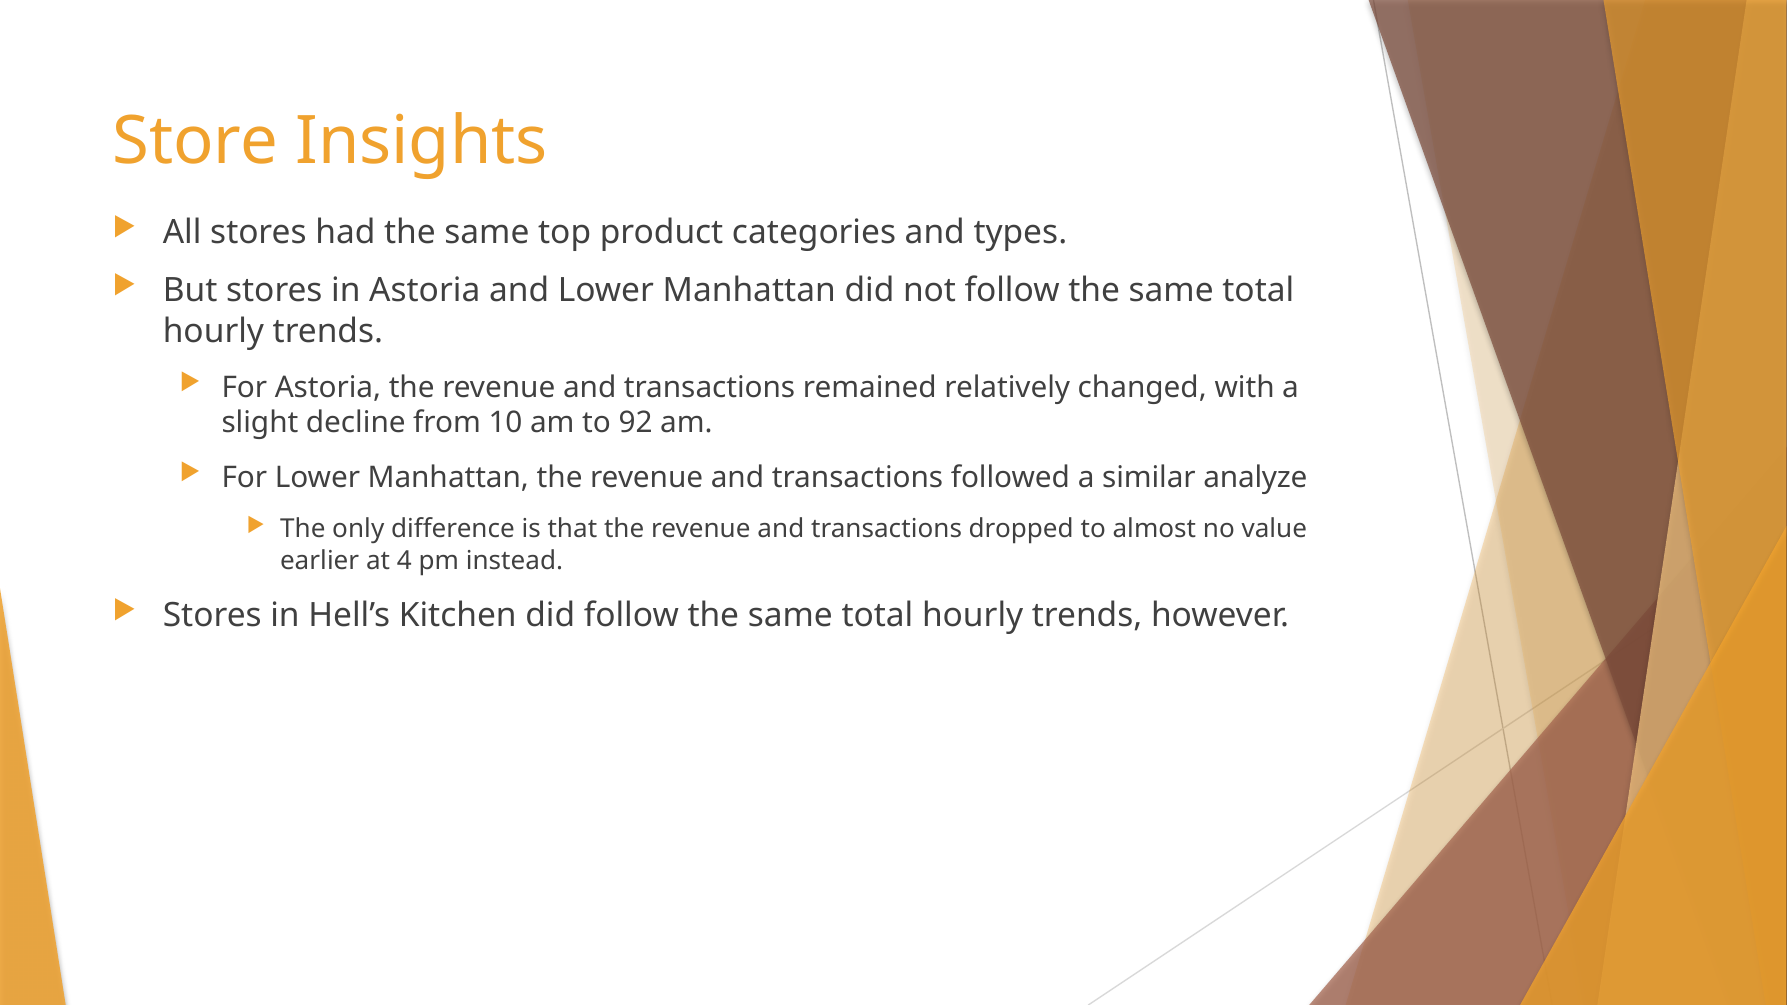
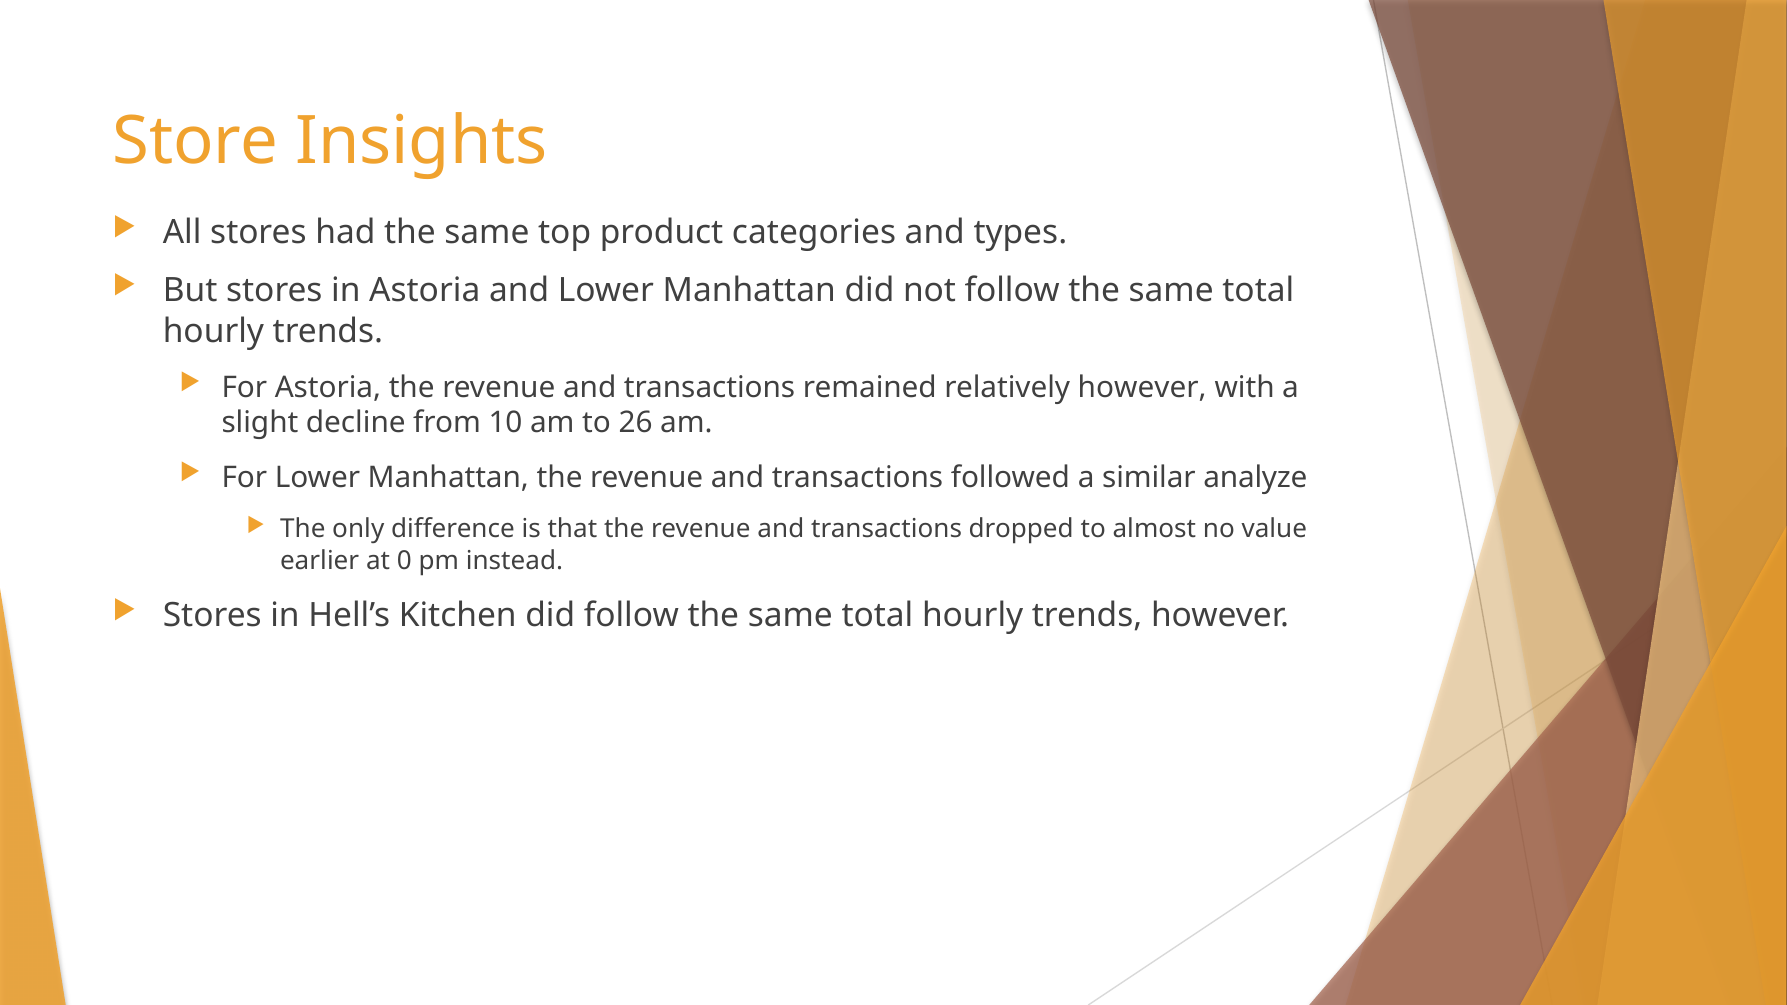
relatively changed: changed -> however
92: 92 -> 26
4: 4 -> 0
